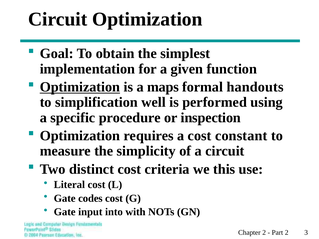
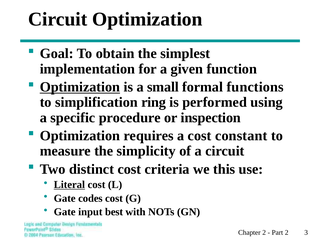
maps: maps -> small
handouts: handouts -> functions
well: well -> ring
Literal underline: none -> present
into: into -> best
